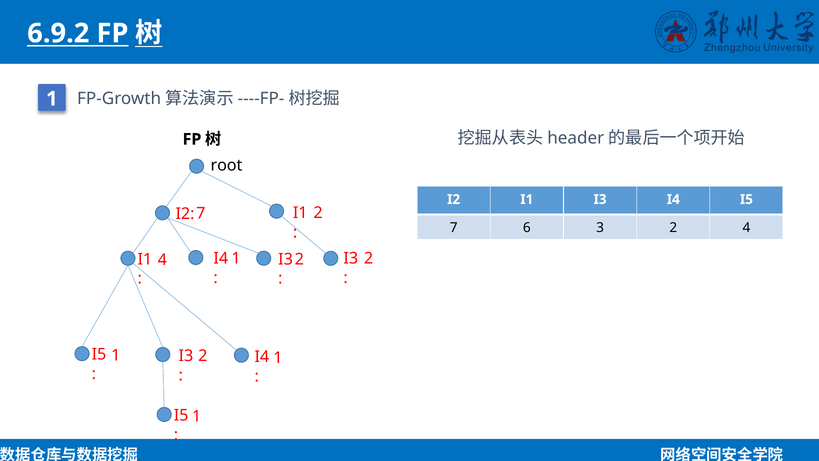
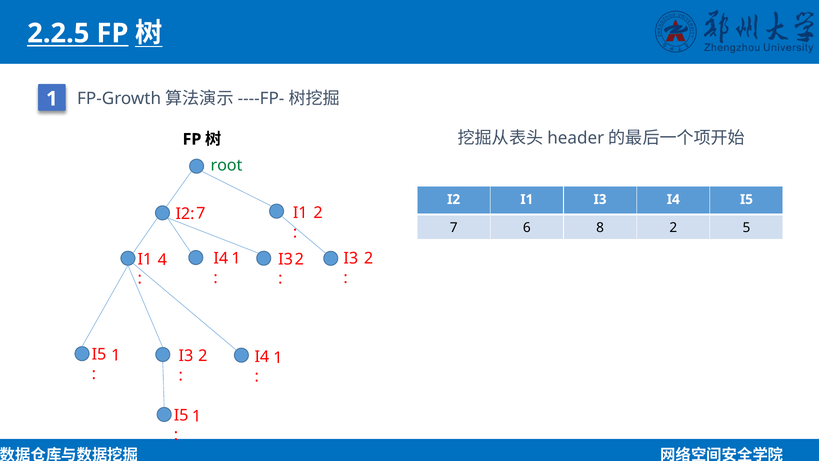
6.9.2: 6.9.2 -> 2.2.5
root colour: black -> green
3: 3 -> 8
2 4: 4 -> 5
